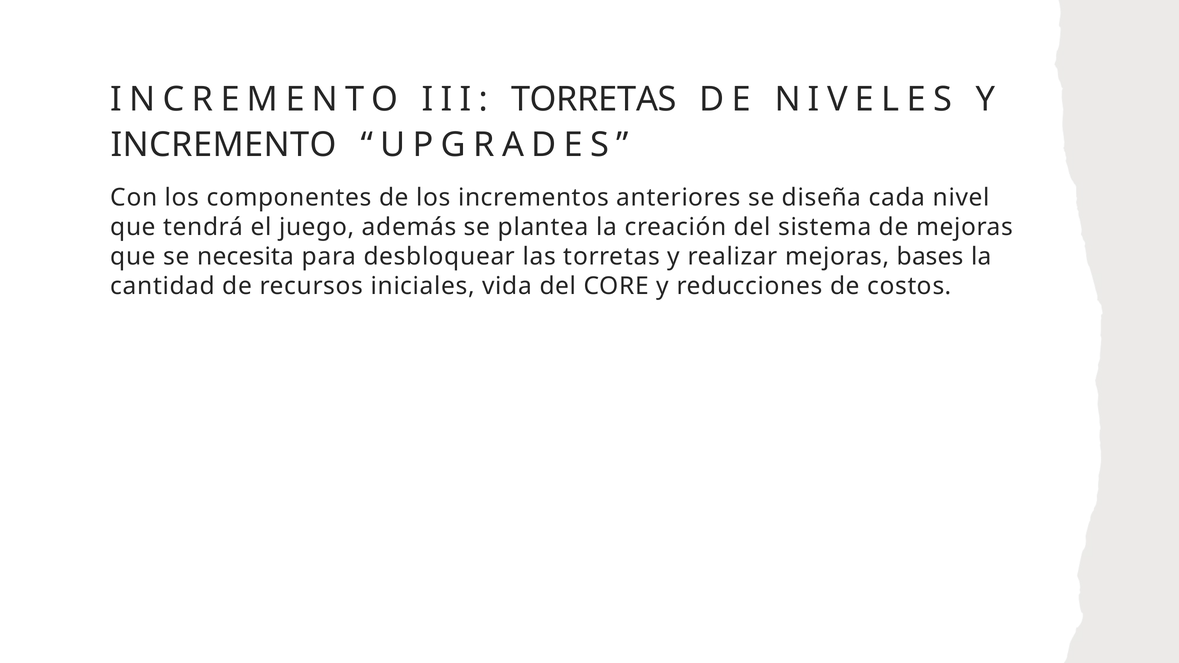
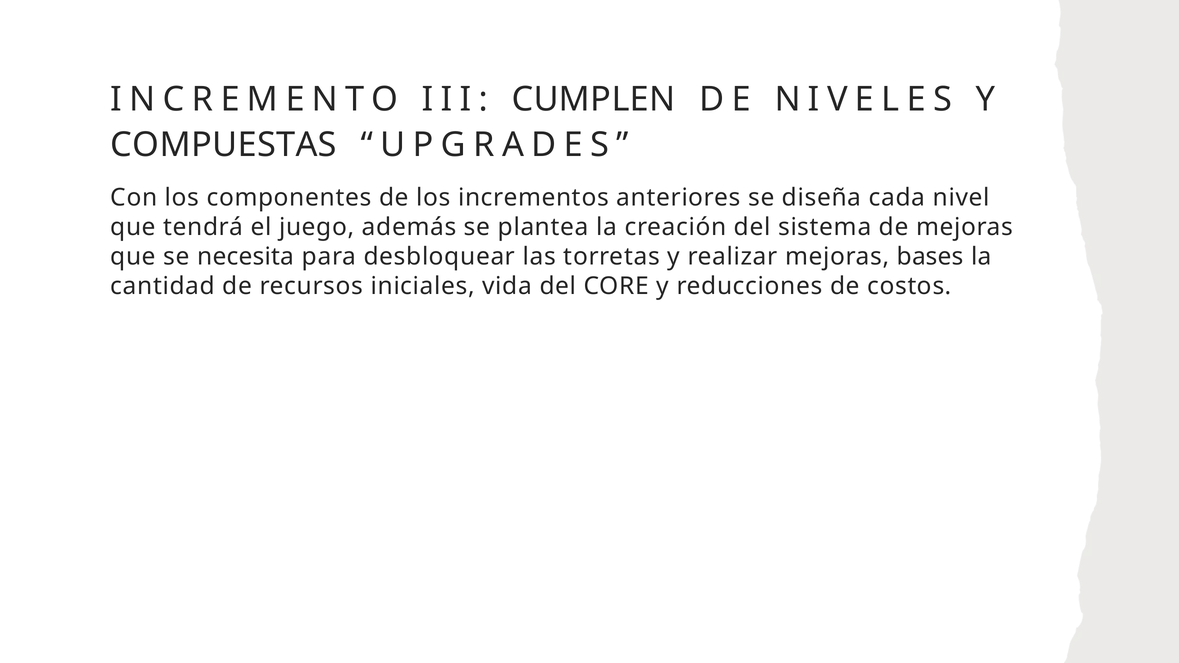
III TORRETAS: TORRETAS -> CUMPLEN
INCREMENTO at (224, 145): INCREMENTO -> COMPUESTAS
